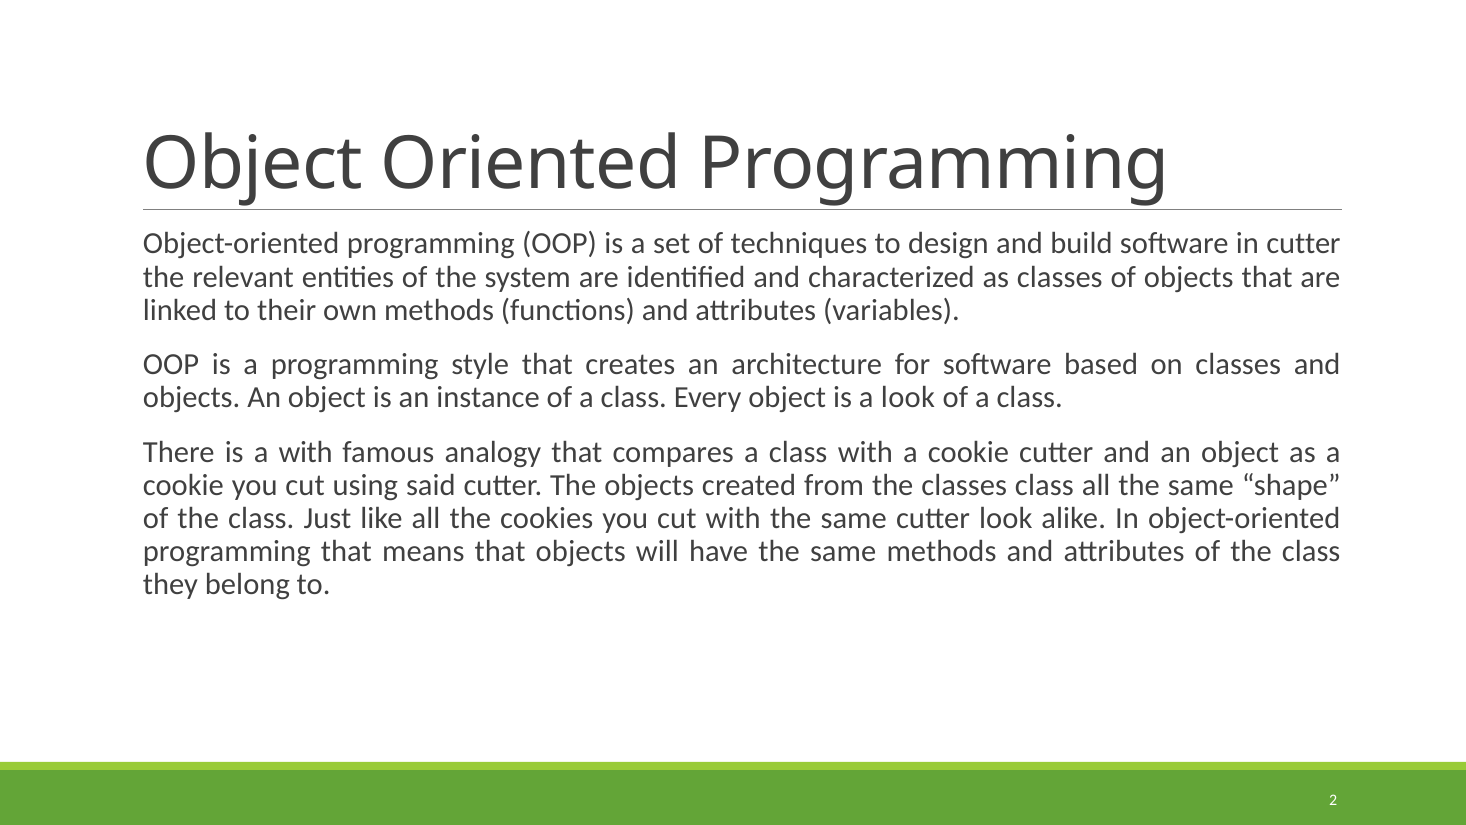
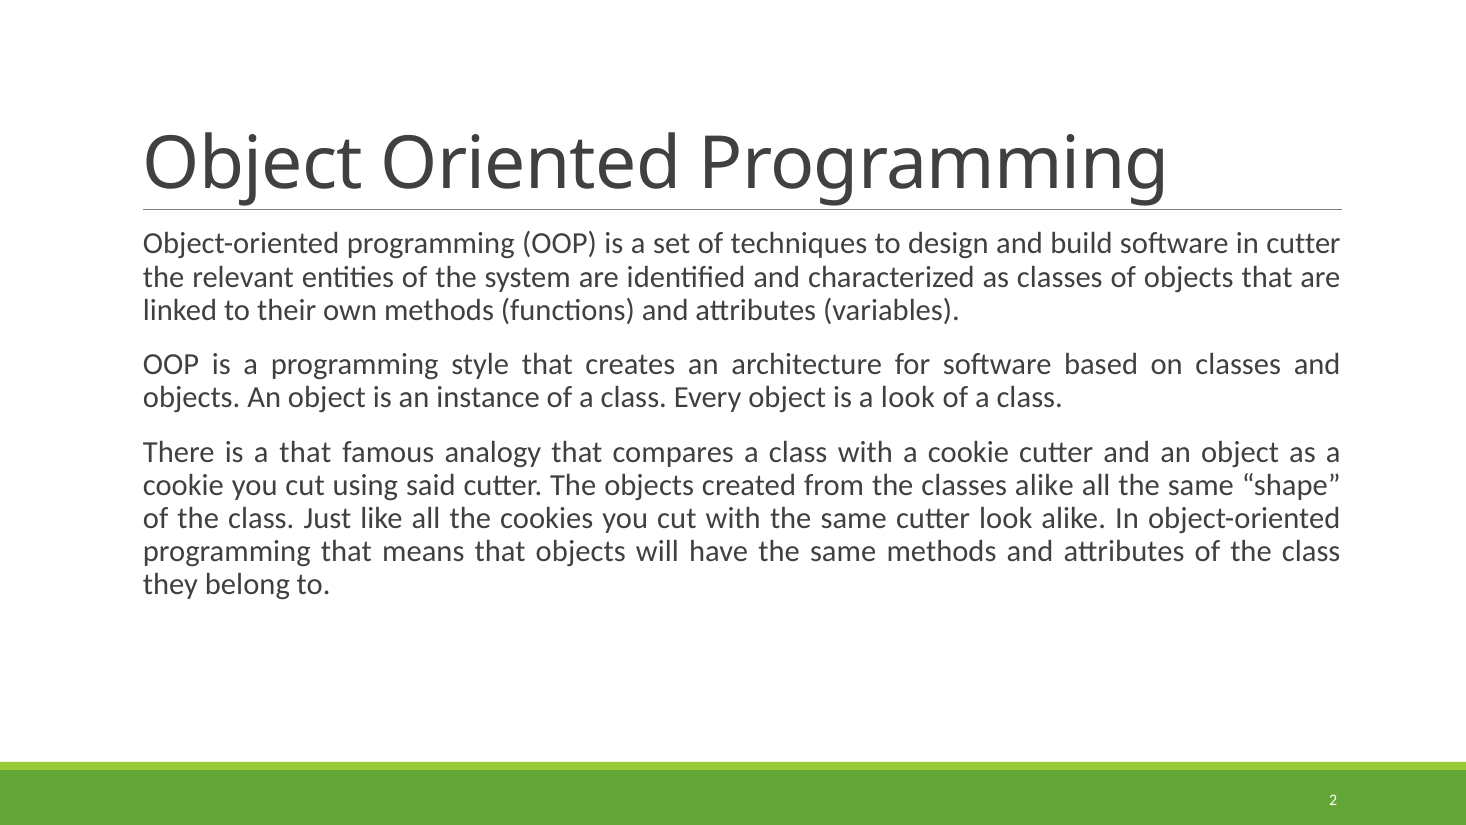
a with: with -> that
classes class: class -> alike
